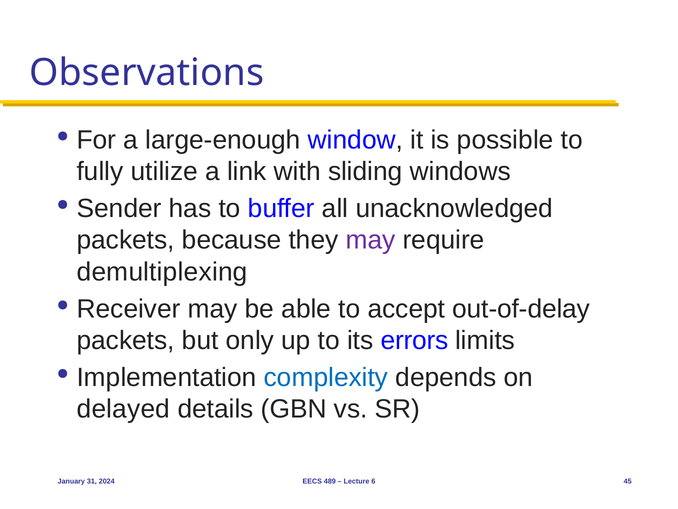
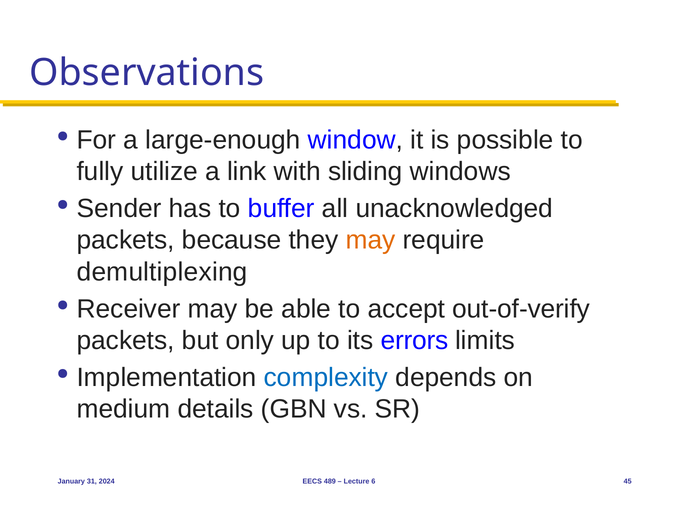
may at (371, 240) colour: purple -> orange
out-of-delay: out-of-delay -> out-of-verify
delayed: delayed -> medium
